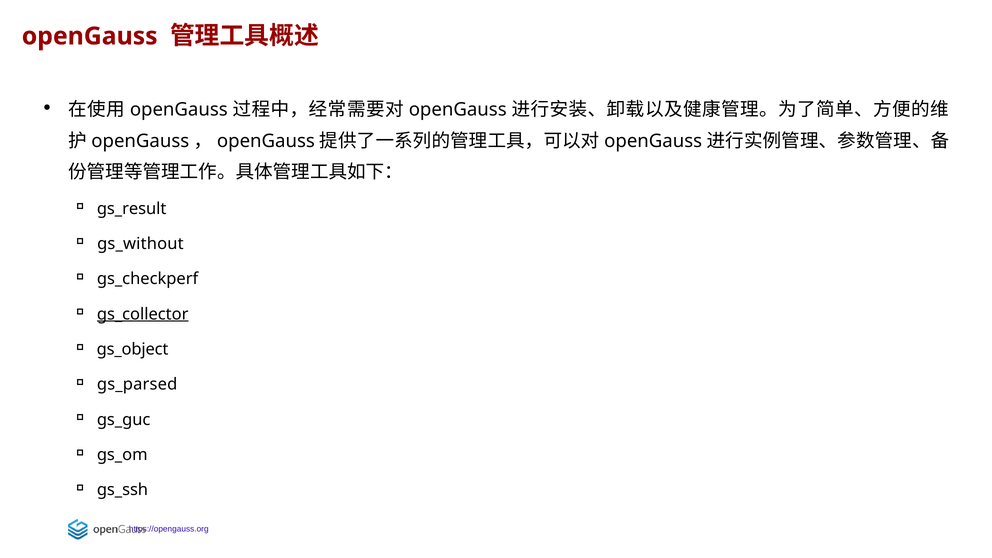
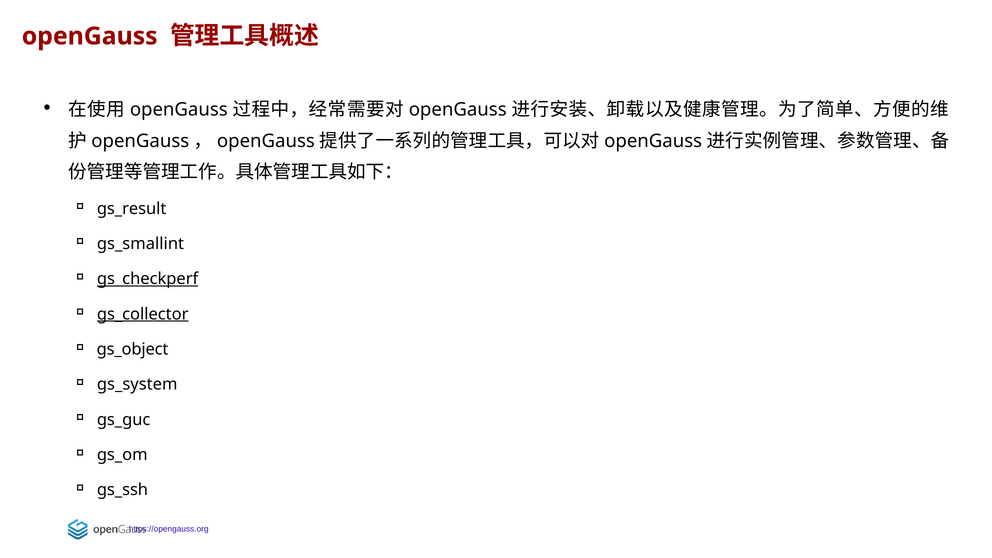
gs_without: gs_without -> gs_smallint
gs_checkperf underline: none -> present
gs_parsed: gs_parsed -> gs_system
